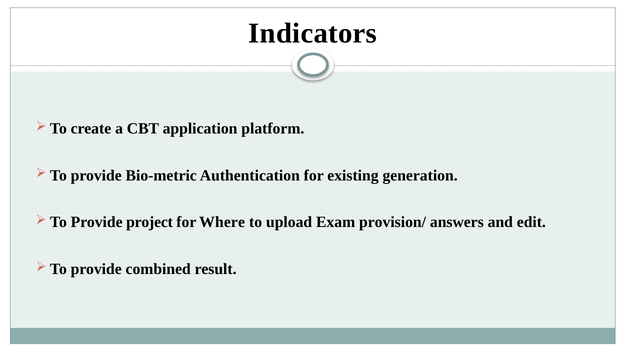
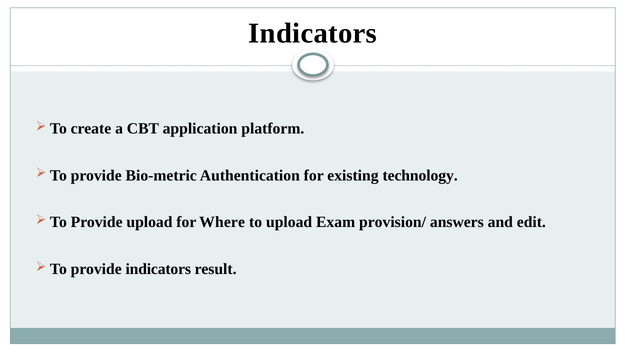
generation: generation -> technology
Provide project: project -> upload
provide combined: combined -> indicators
